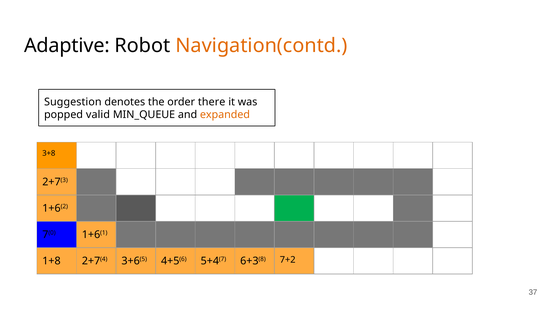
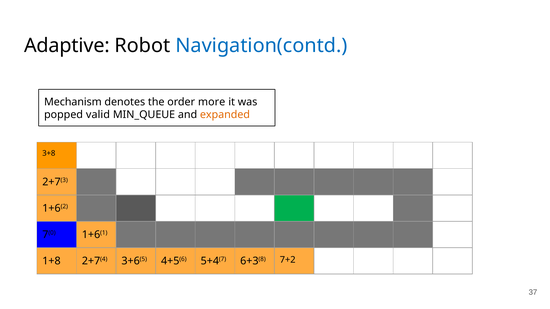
Navigation(contd colour: orange -> blue
Suggestion: Suggestion -> Mechanism
there: there -> more
